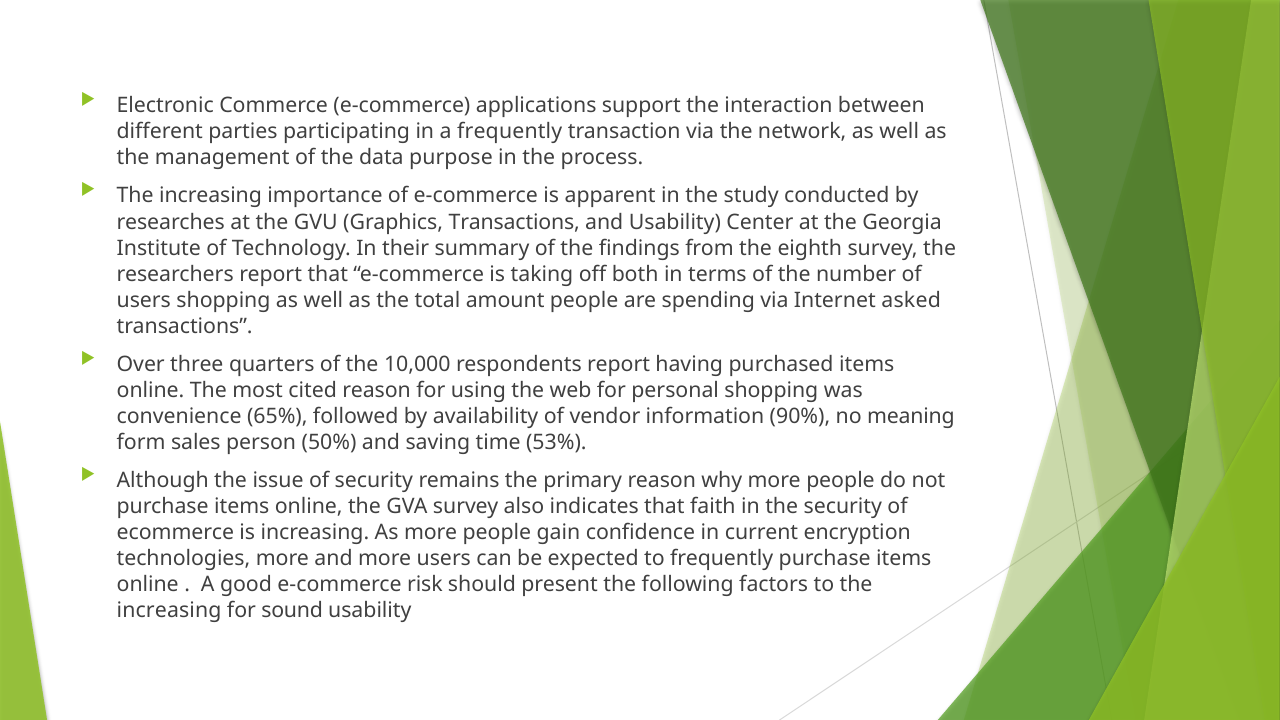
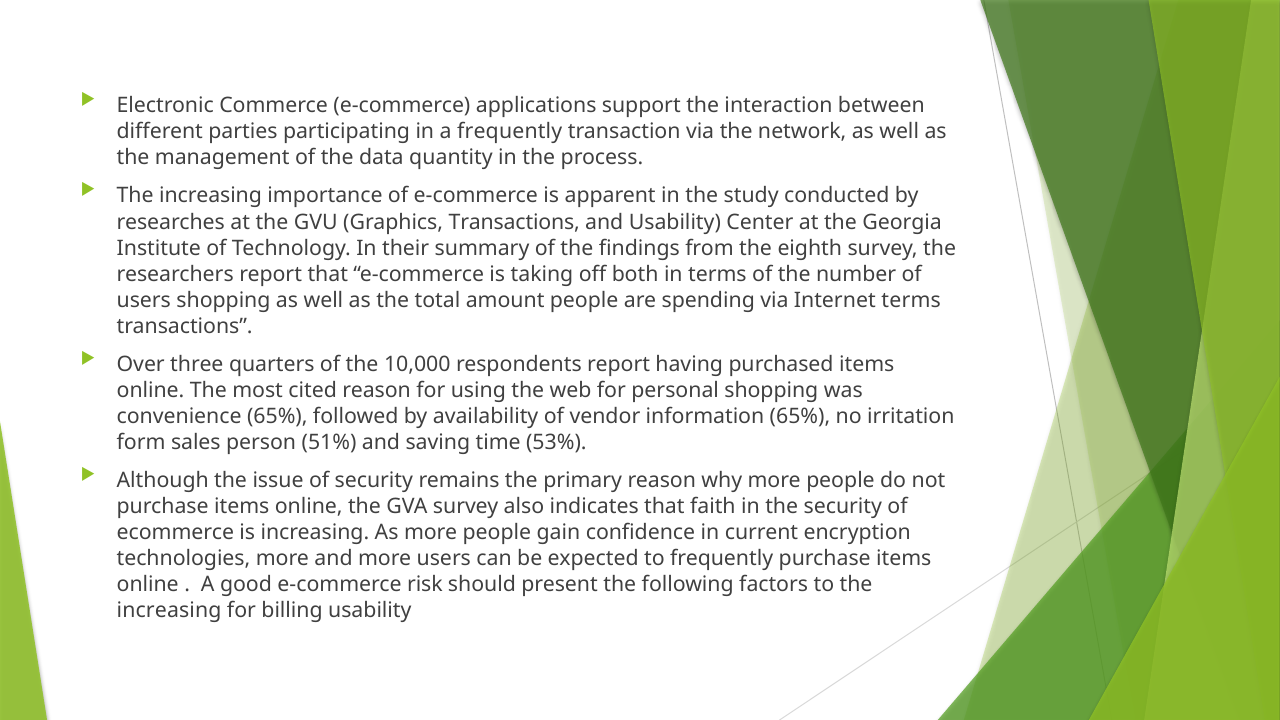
purpose: purpose -> quantity
Internet asked: asked -> terms
information 90%: 90% -> 65%
meaning: meaning -> irritation
50%: 50% -> 51%
sound: sound -> billing
